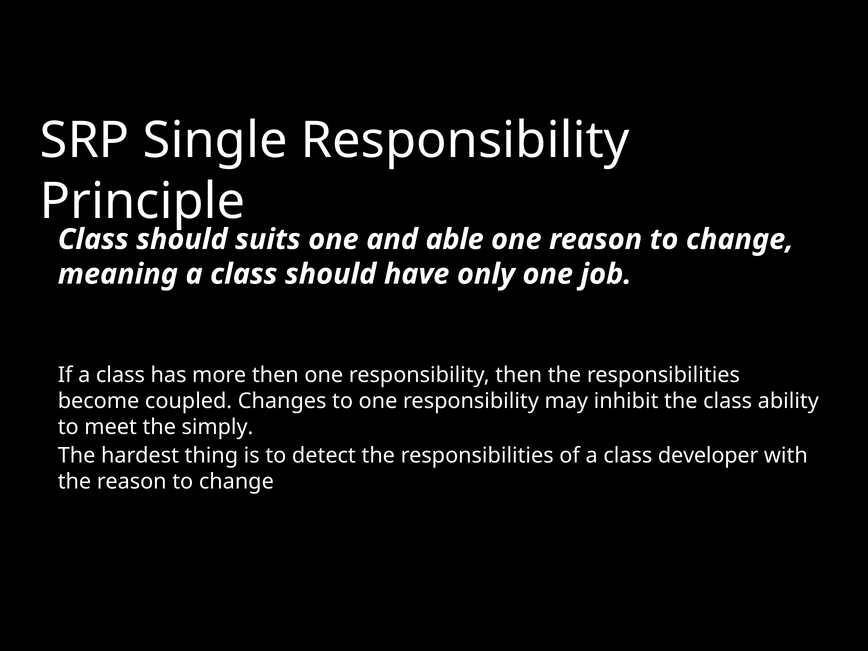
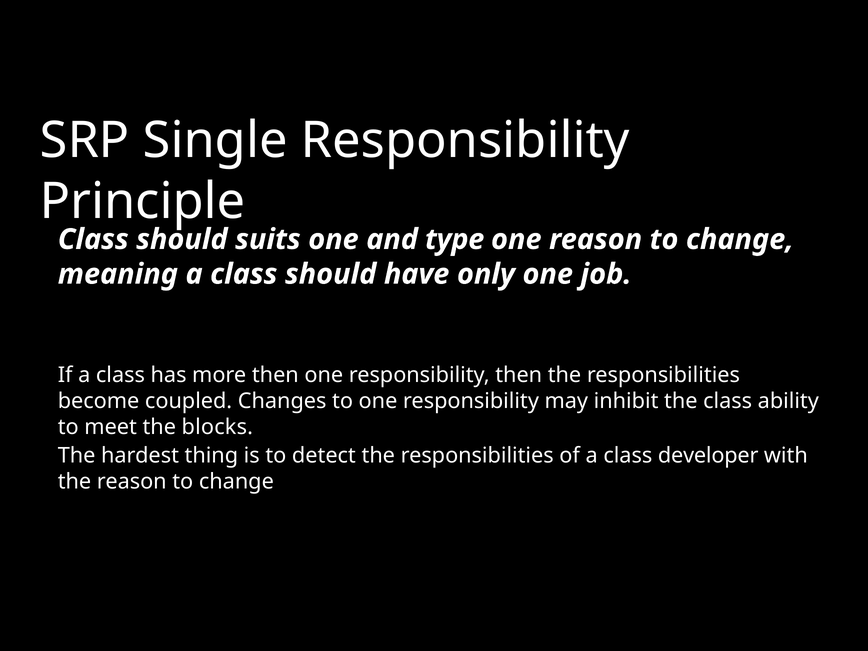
able: able -> type
simply: simply -> blocks
